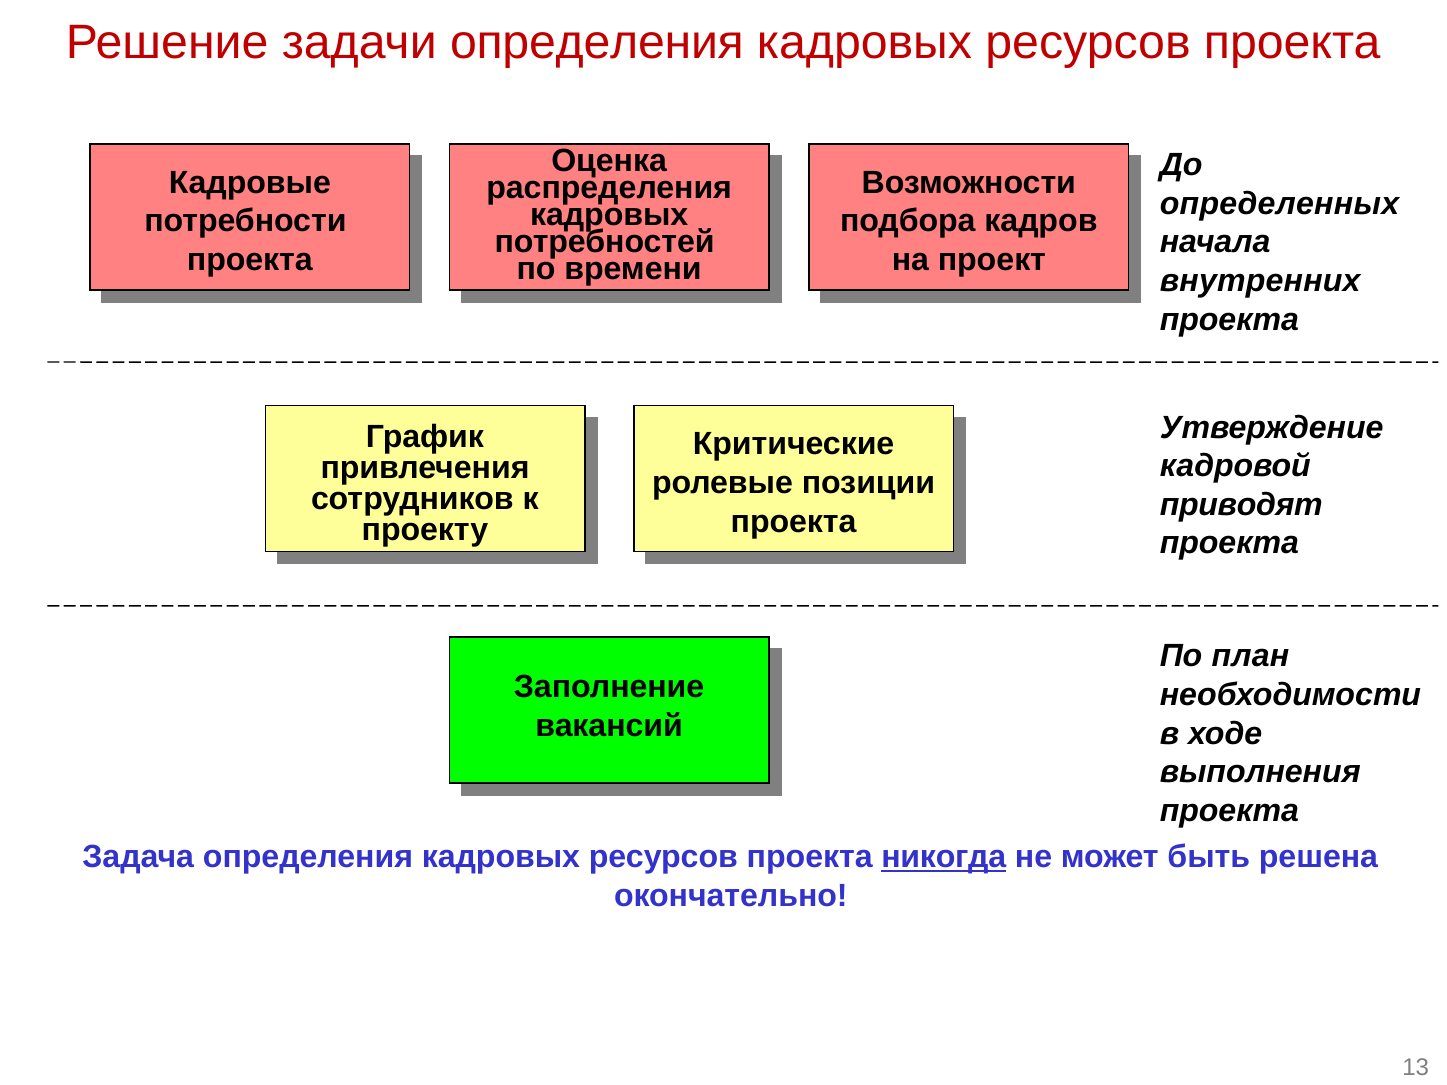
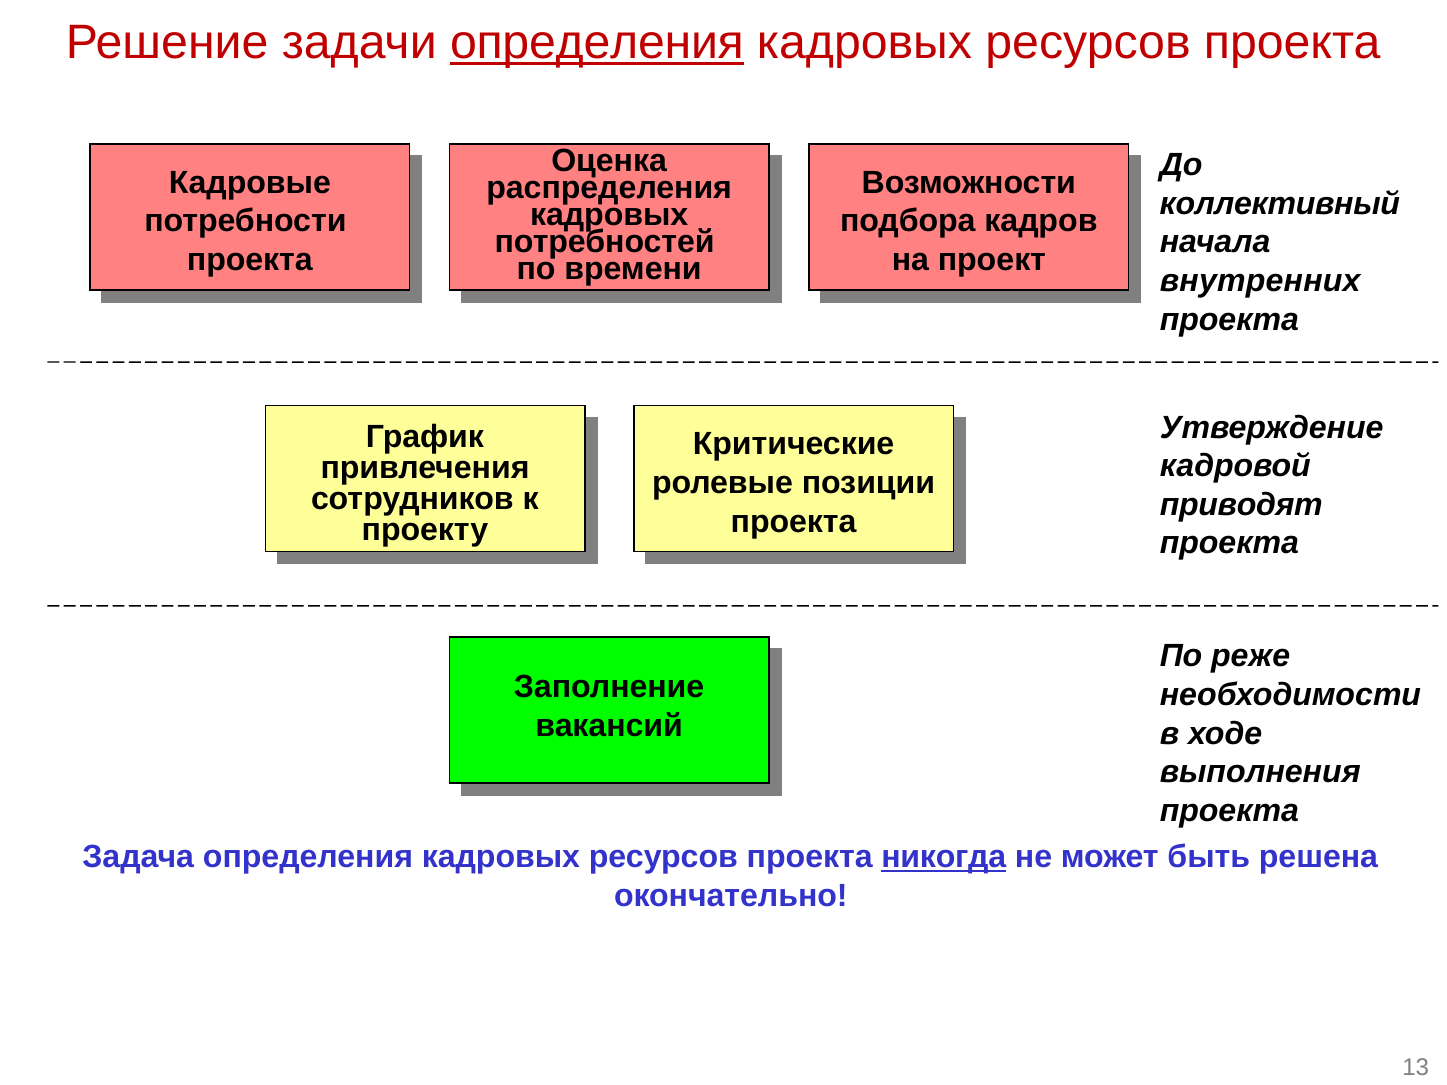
определения at (597, 43) underline: none -> present
определенных: определенных -> коллективный
план: план -> реже
